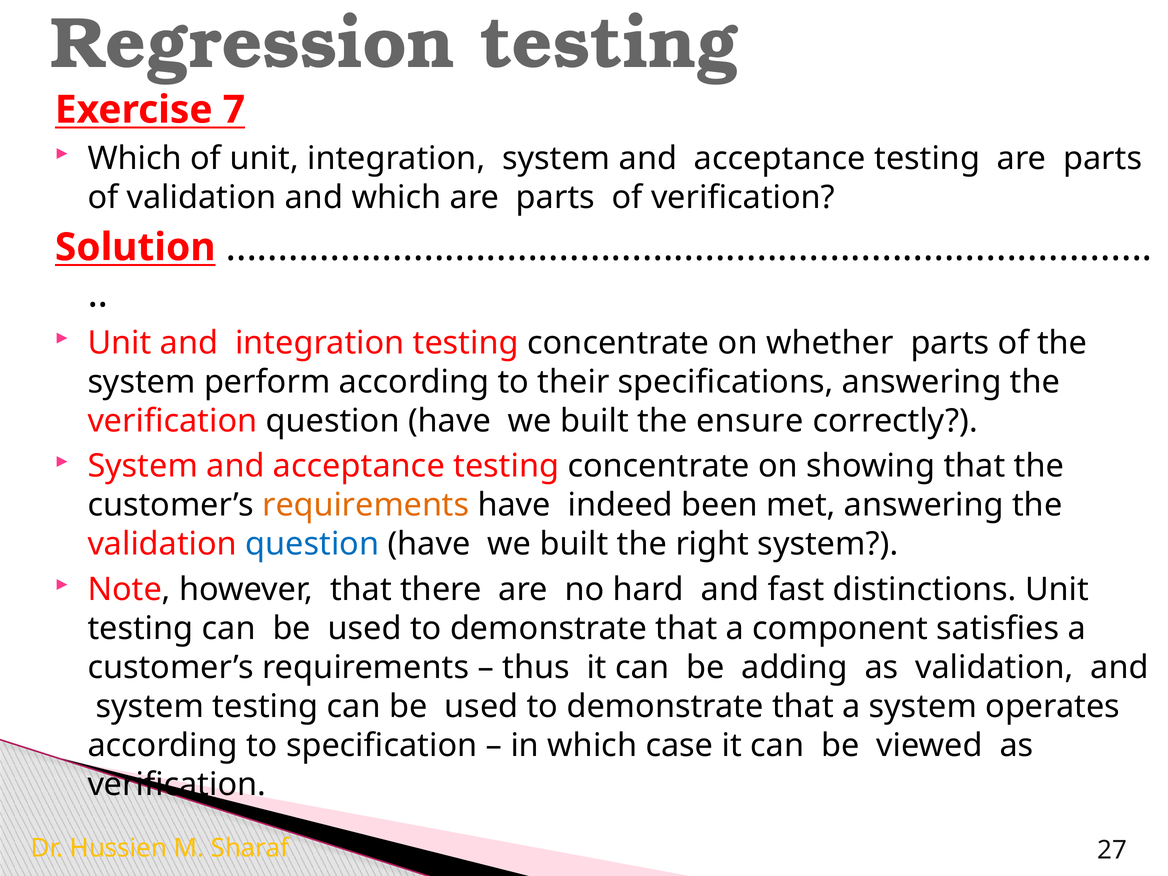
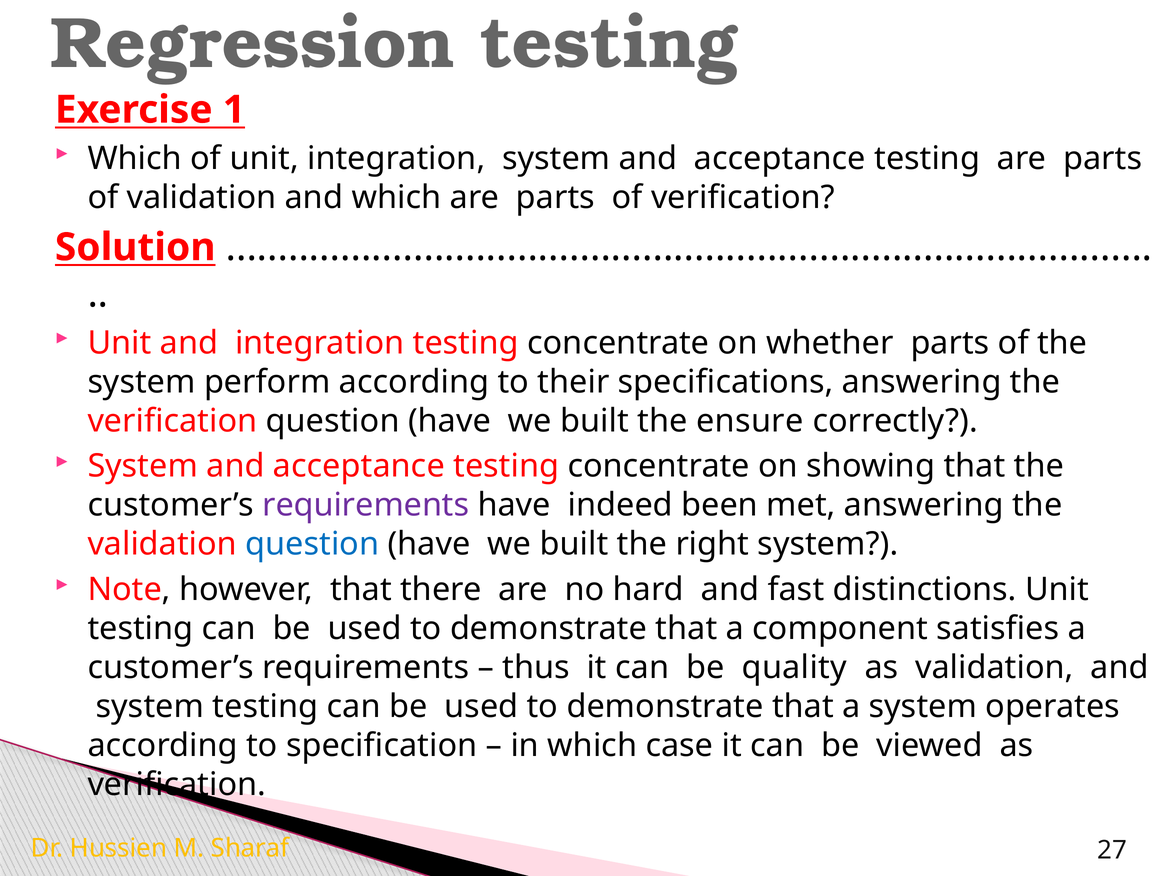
7: 7 -> 1
requirements at (366, 505) colour: orange -> purple
adding: adding -> quality
